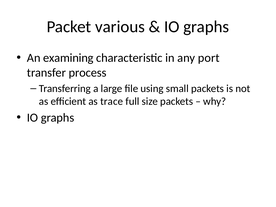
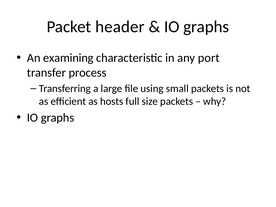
various: various -> header
trace: trace -> hosts
